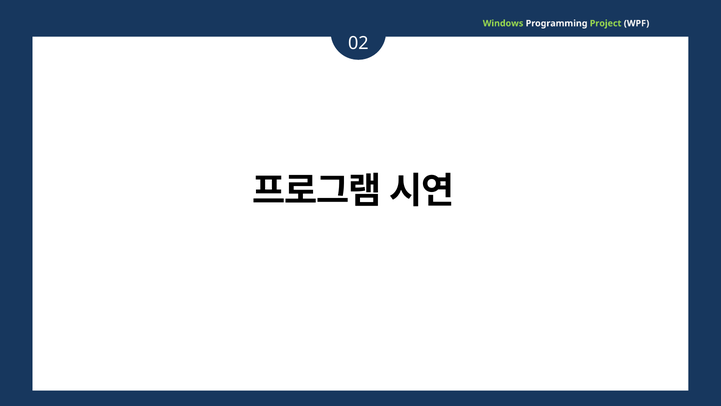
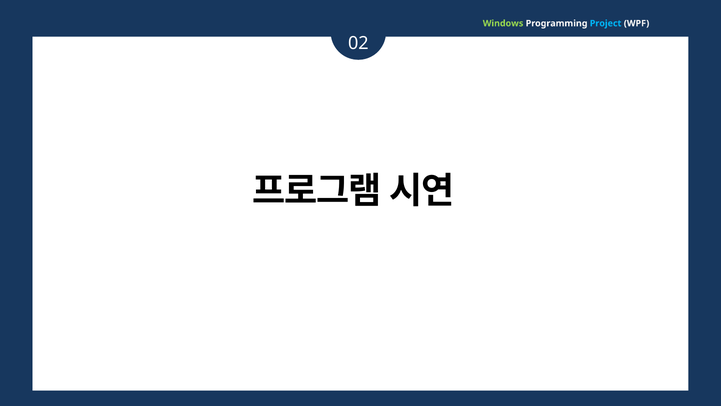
Project colour: light green -> light blue
